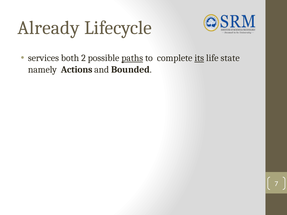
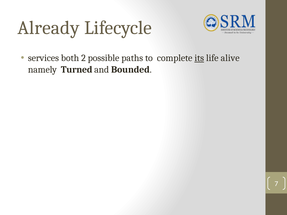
paths underline: present -> none
state: state -> alive
Actions: Actions -> Turned
